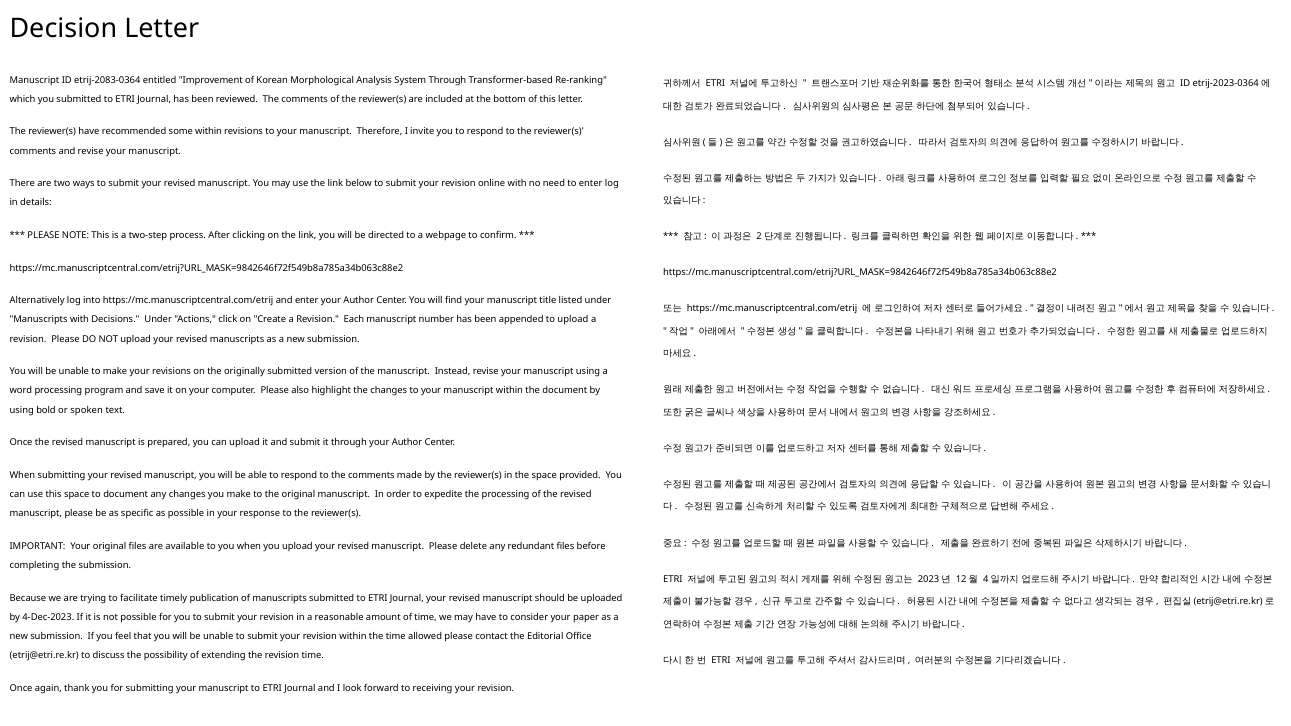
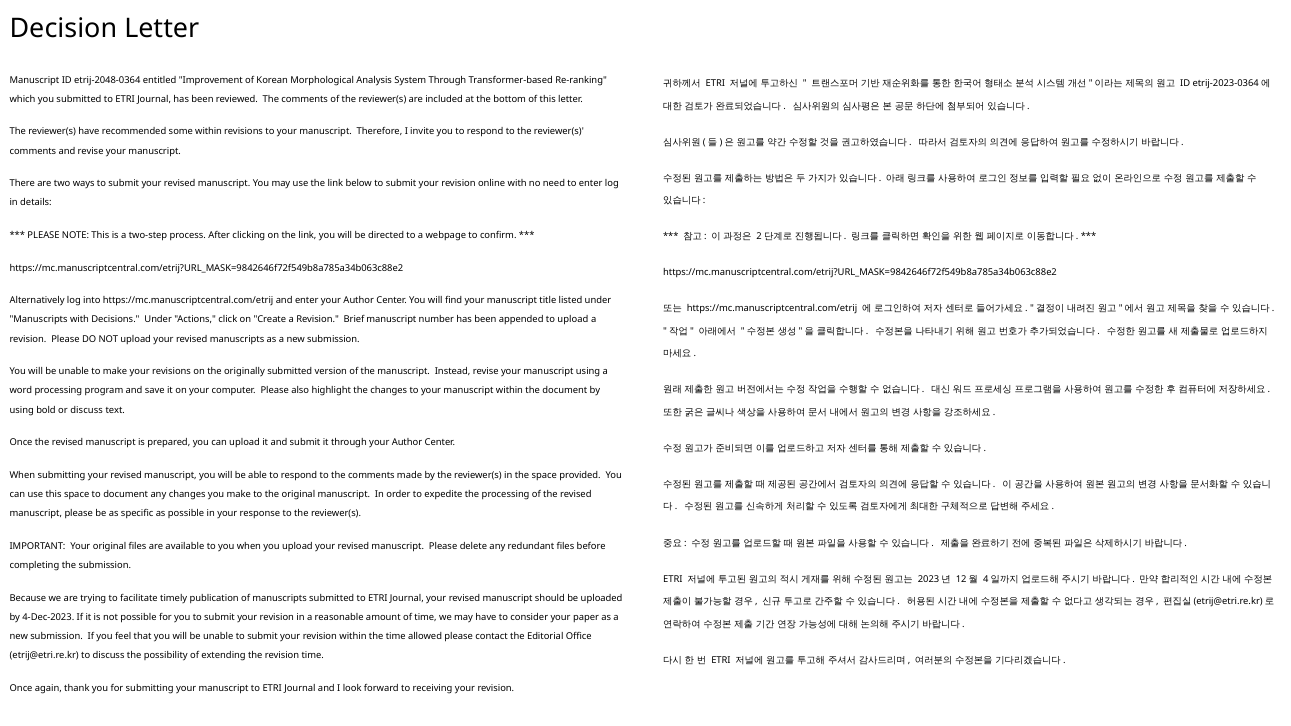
etrij-2083-0364: etrij-2083-0364 -> etrij-2048-0364
Each: Each -> Brief
or spoken: spoken -> discuss
